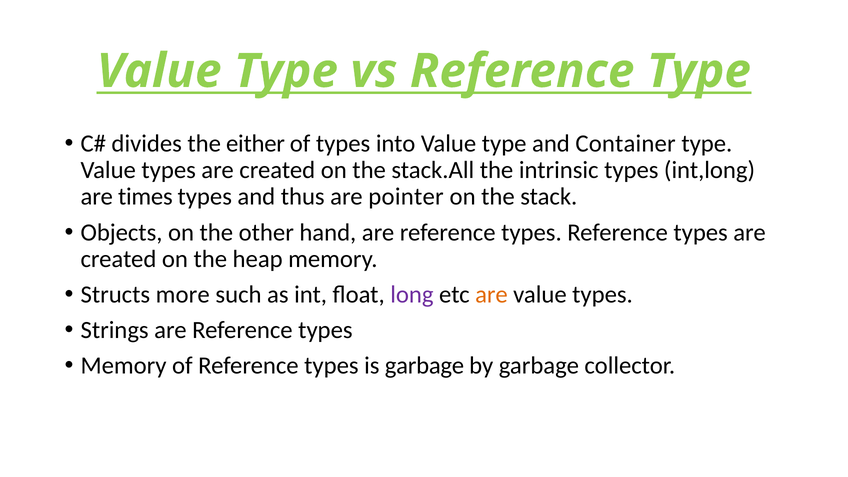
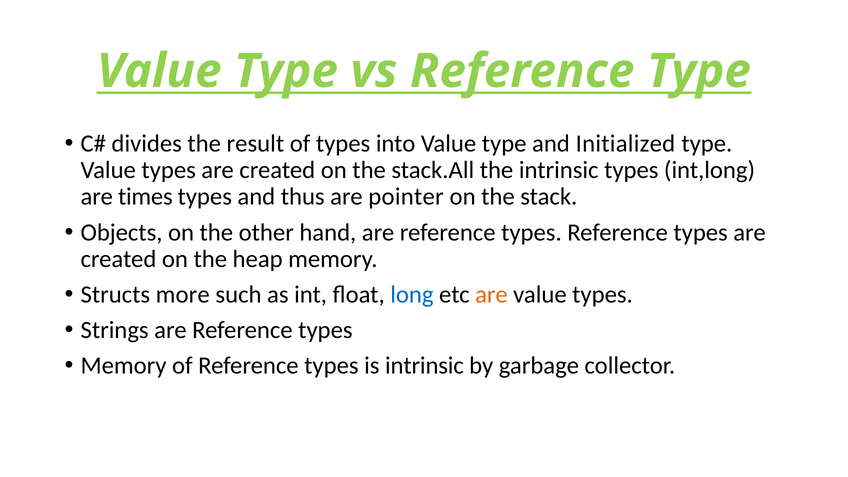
either: either -> result
Container: Container -> Initialized
long colour: purple -> blue
is garbage: garbage -> intrinsic
